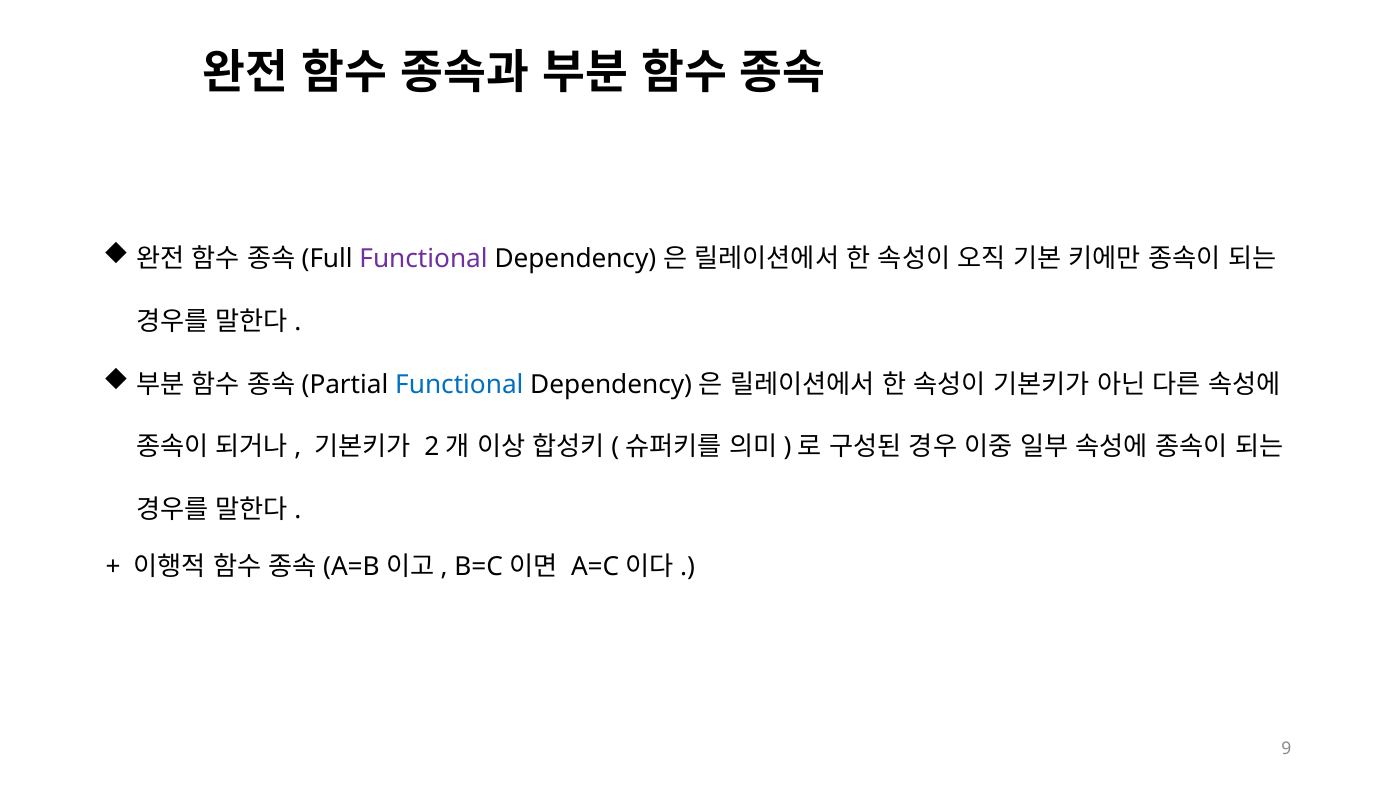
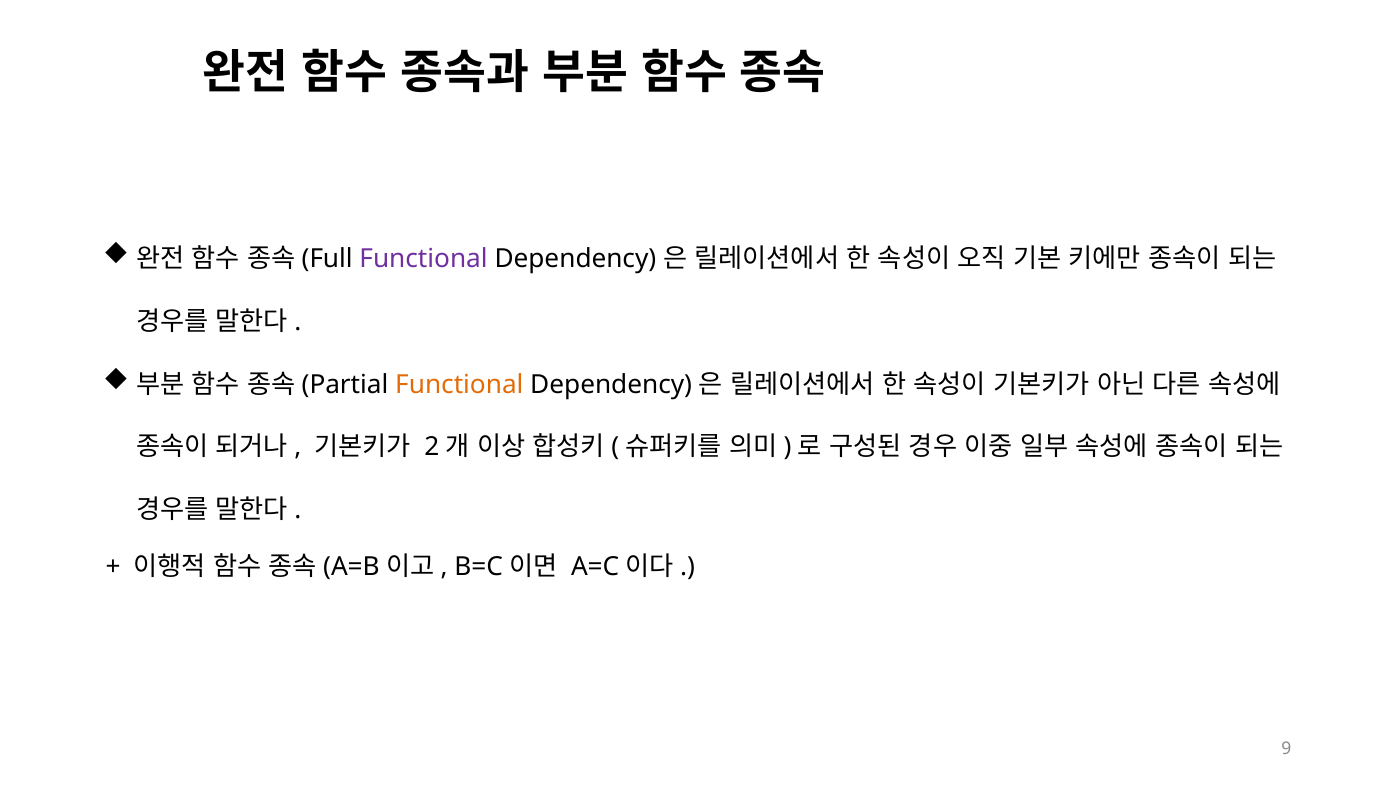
Functional at (459, 385) colour: blue -> orange
